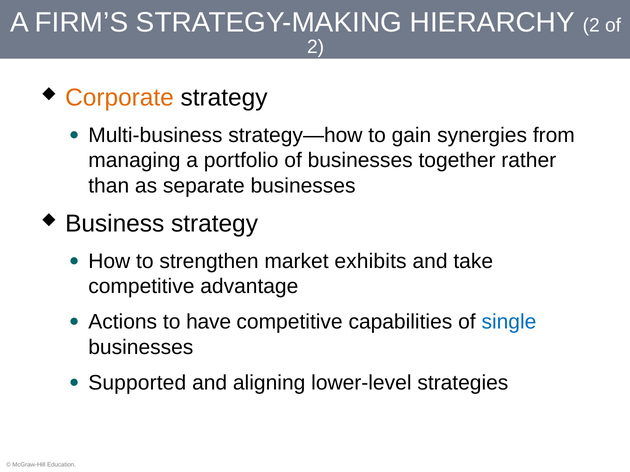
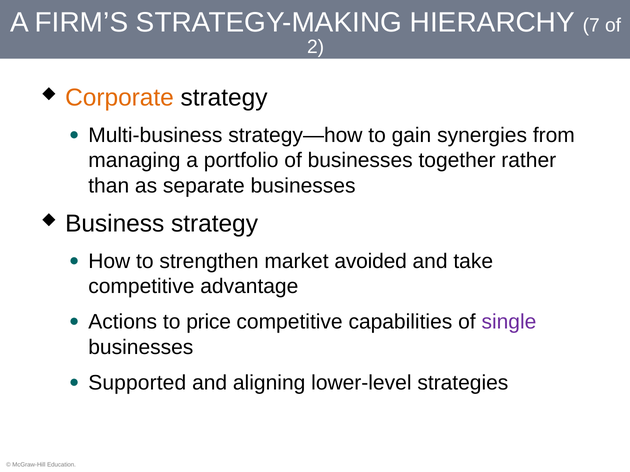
HIERARCHY 2: 2 -> 7
exhibits: exhibits -> avoided
have: have -> price
single colour: blue -> purple
